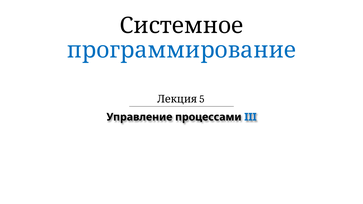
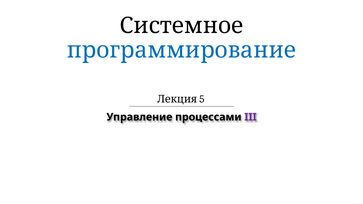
III colour: blue -> purple
